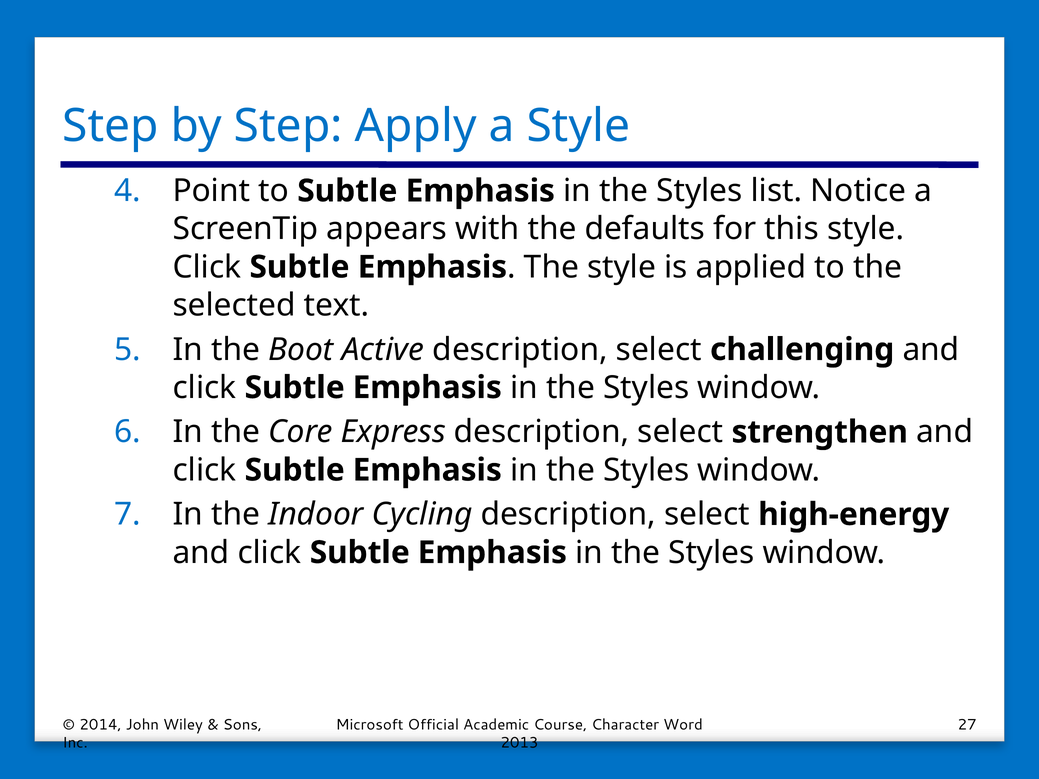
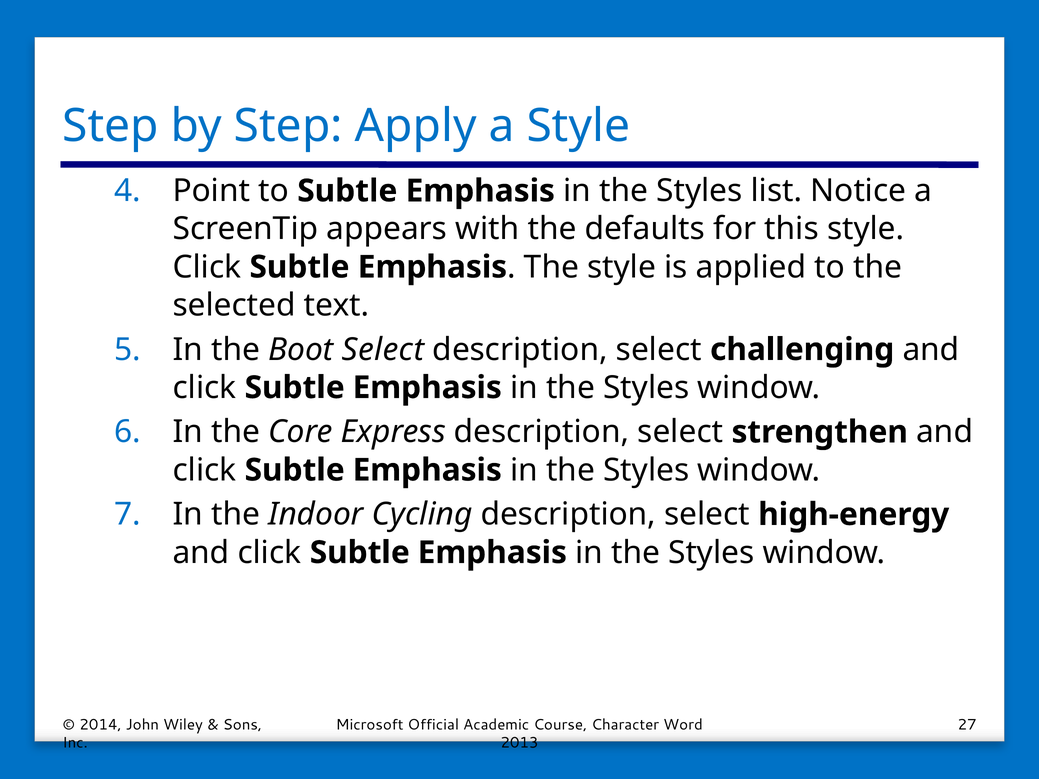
Boot Active: Active -> Select
